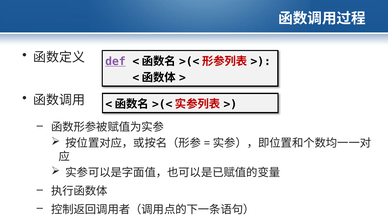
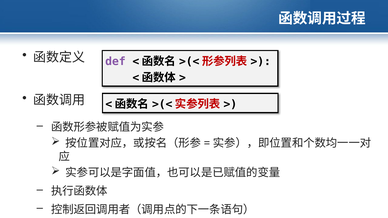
def underline: present -> none
